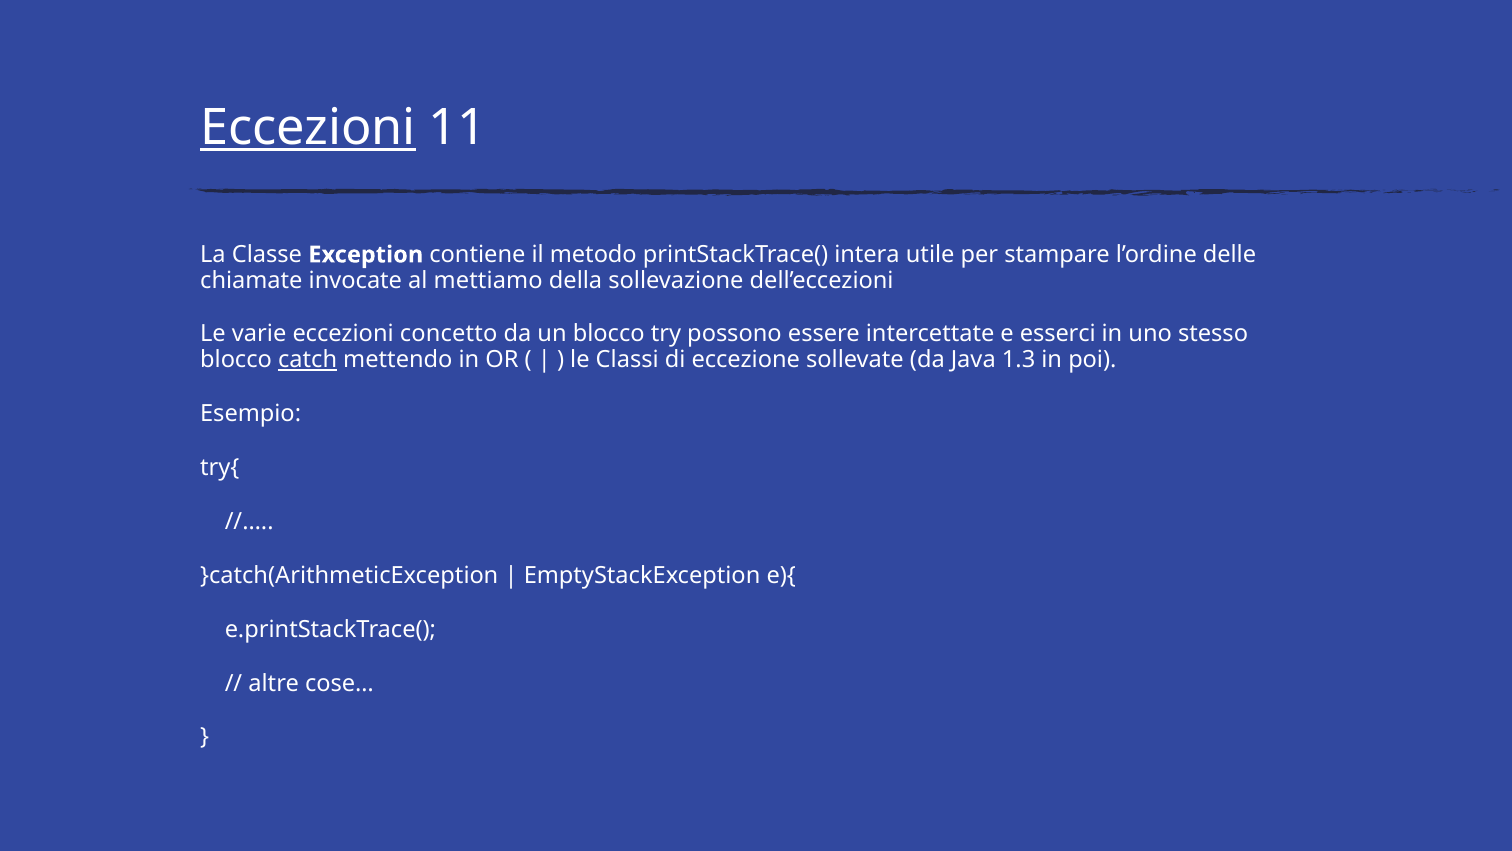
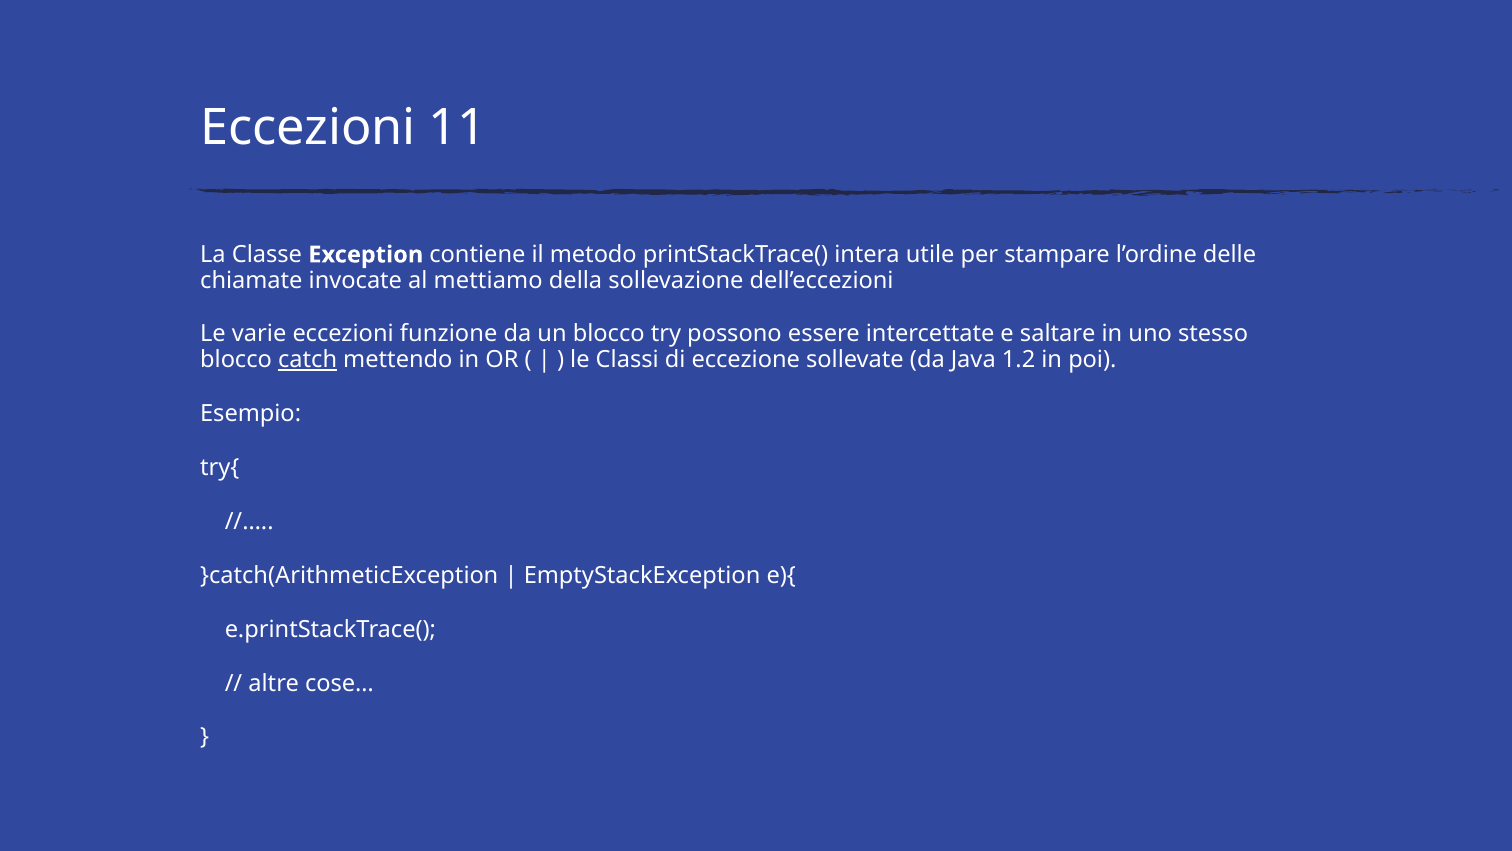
Eccezioni at (308, 127) underline: present -> none
concetto: concetto -> funzione
esserci: esserci -> saltare
1.3: 1.3 -> 1.2
